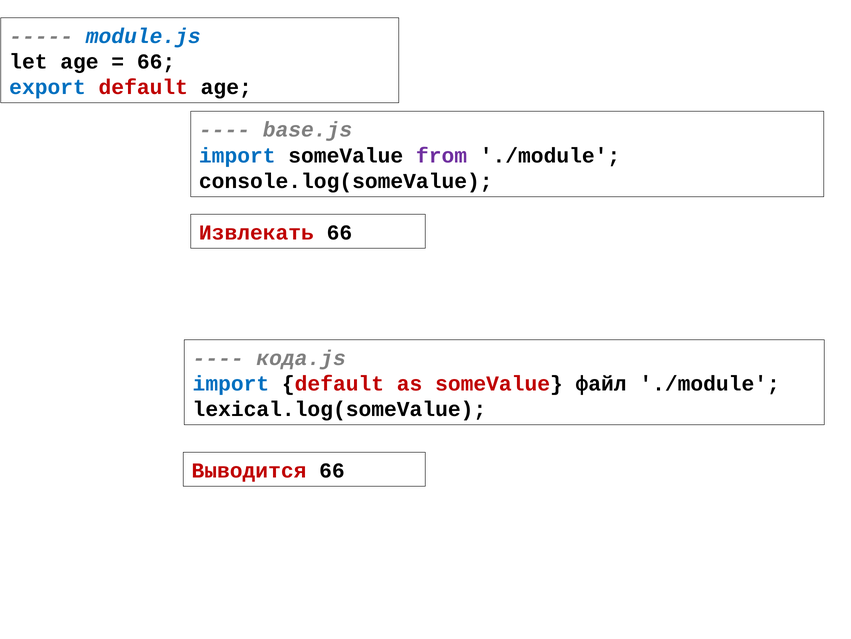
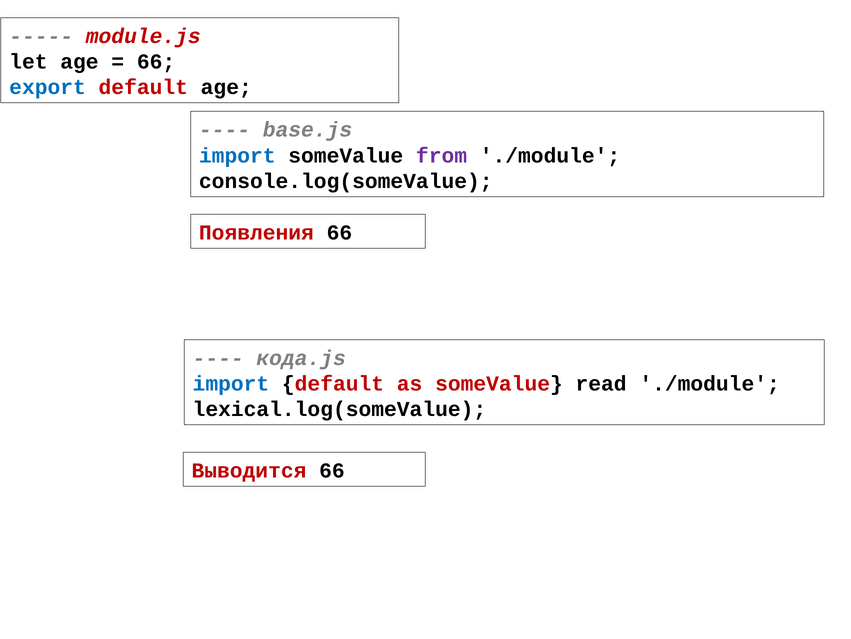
module.js colour: blue -> red
Извлекать: Извлекать -> Появления
файл: файл -> read
